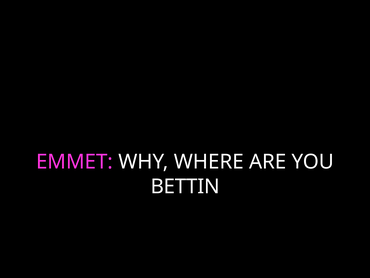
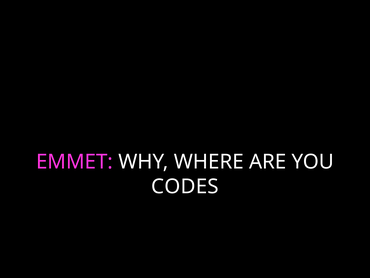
BETTIN: BETTIN -> CODES
